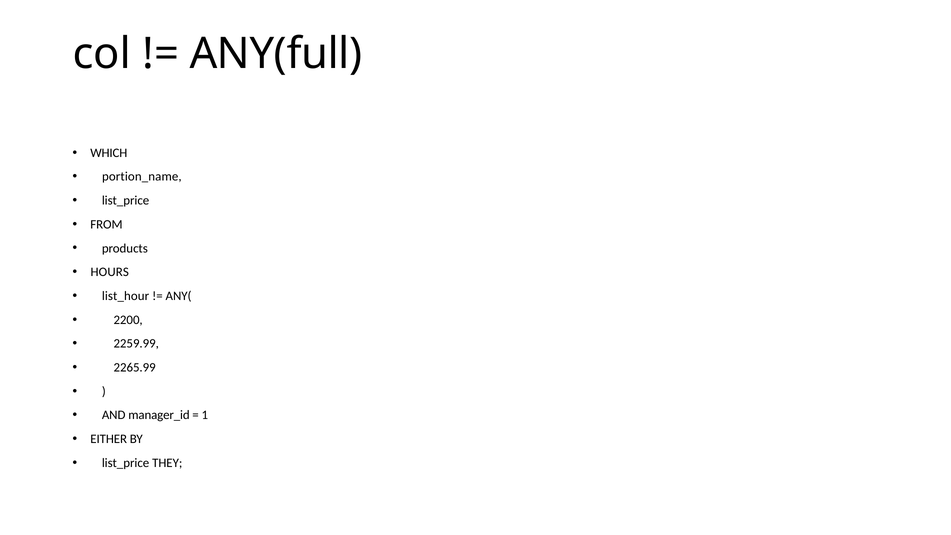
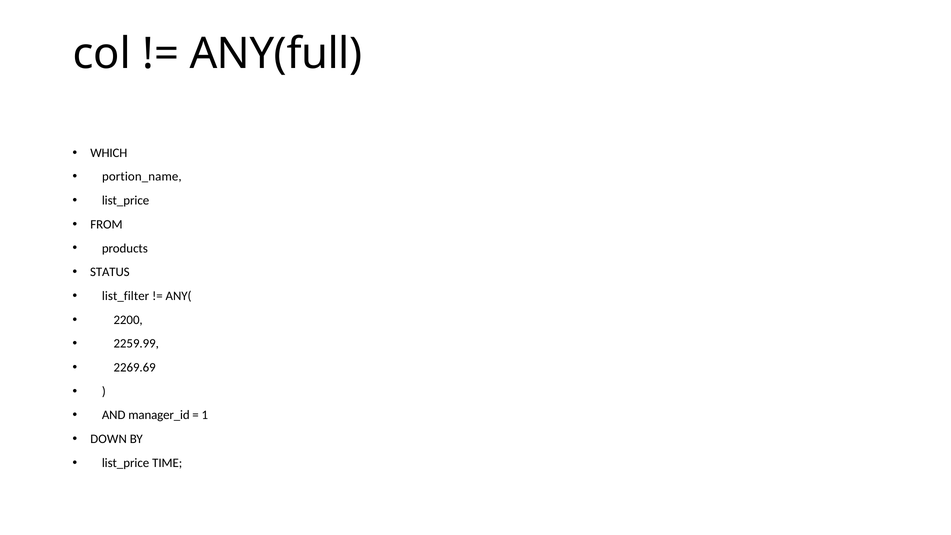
HOURS: HOURS -> STATUS
list_hour: list_hour -> list_filter
2265.99: 2265.99 -> 2269.69
EITHER: EITHER -> DOWN
THEY: THEY -> TIME
